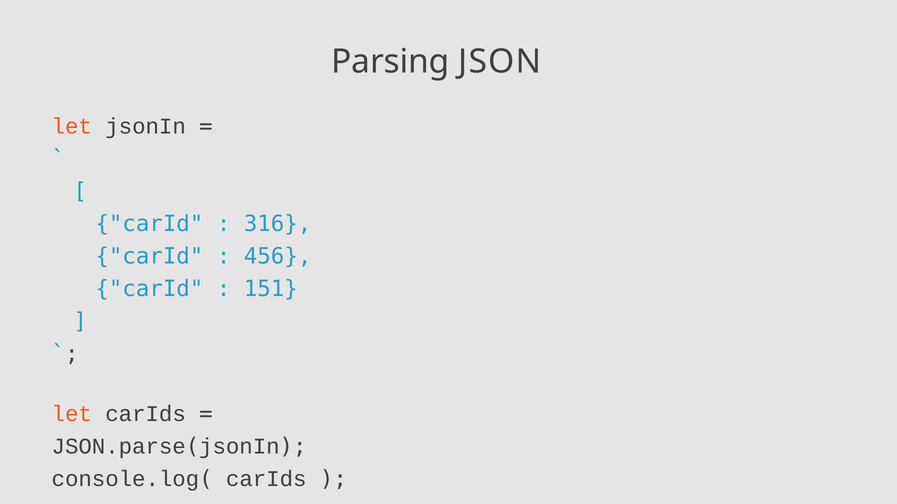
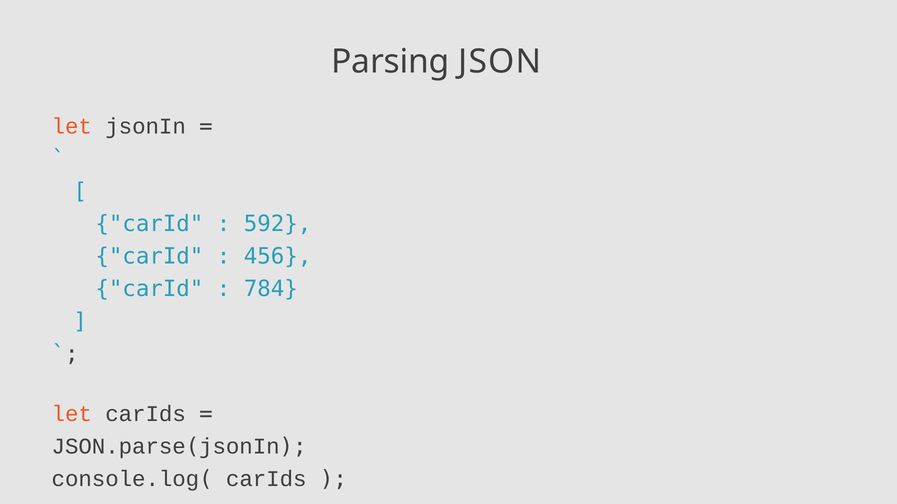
316: 316 -> 592
151: 151 -> 784
